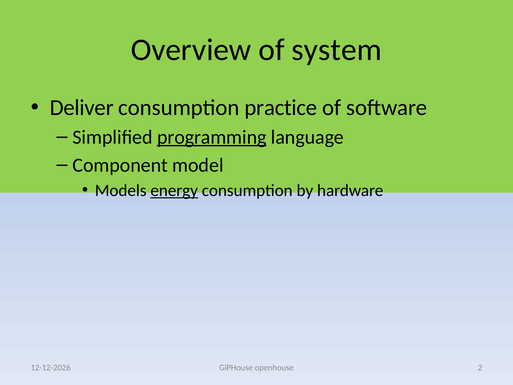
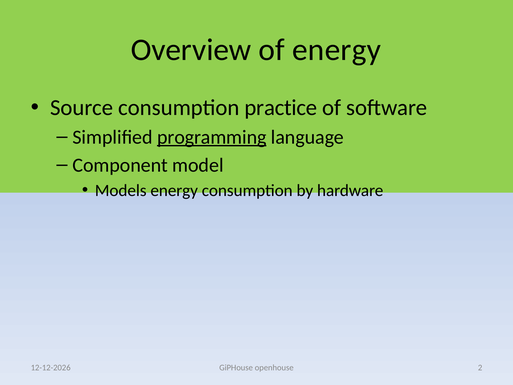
of system: system -> energy
Deliver: Deliver -> Source
energy at (174, 190) underline: present -> none
